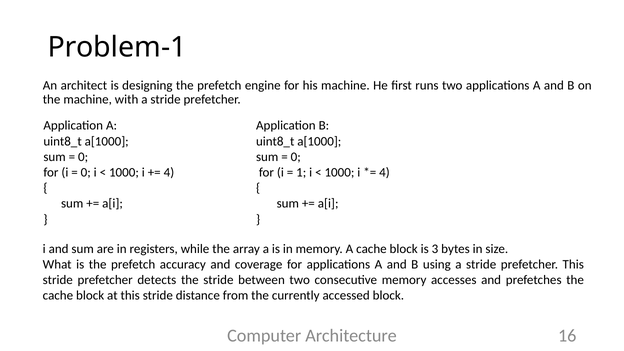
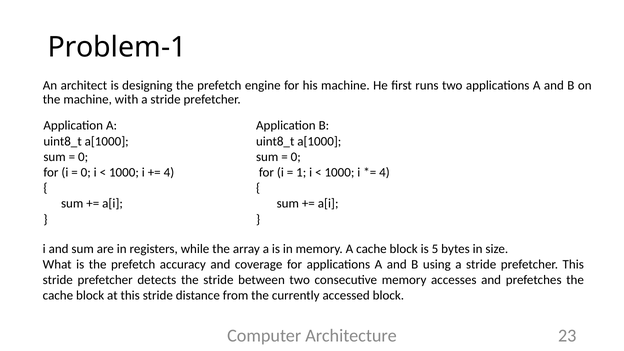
3: 3 -> 5
16: 16 -> 23
